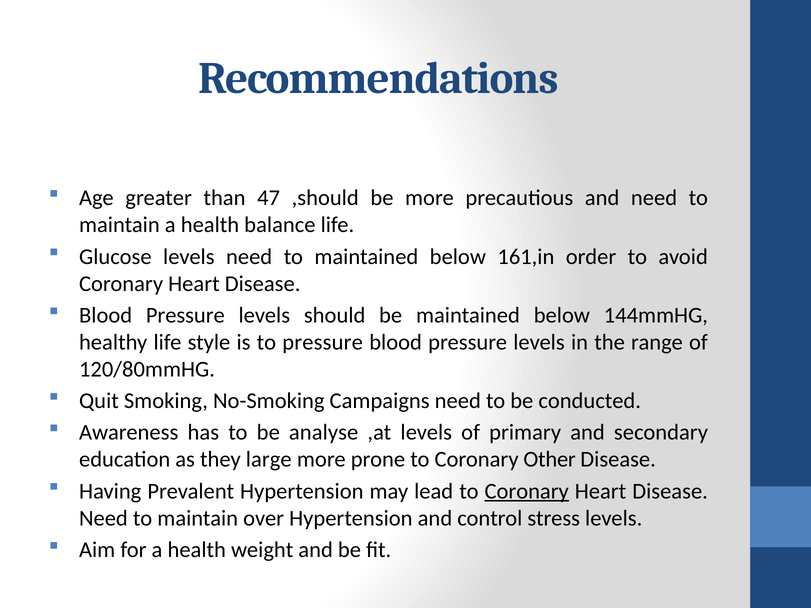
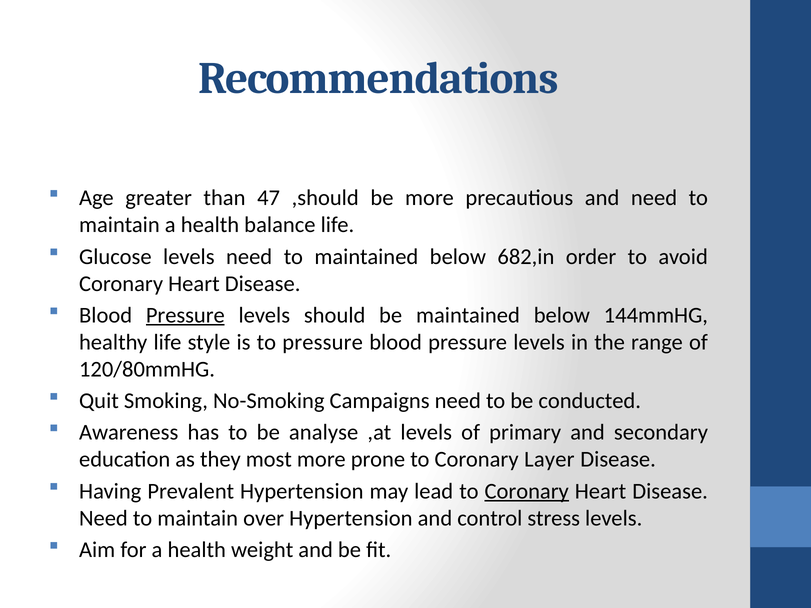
161,in: 161,in -> 682,in
Pressure at (185, 315) underline: none -> present
large: large -> most
Other: Other -> Layer
